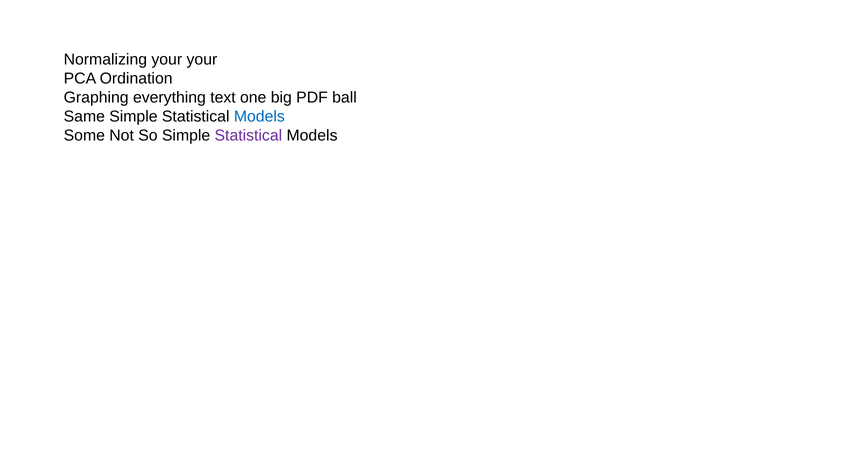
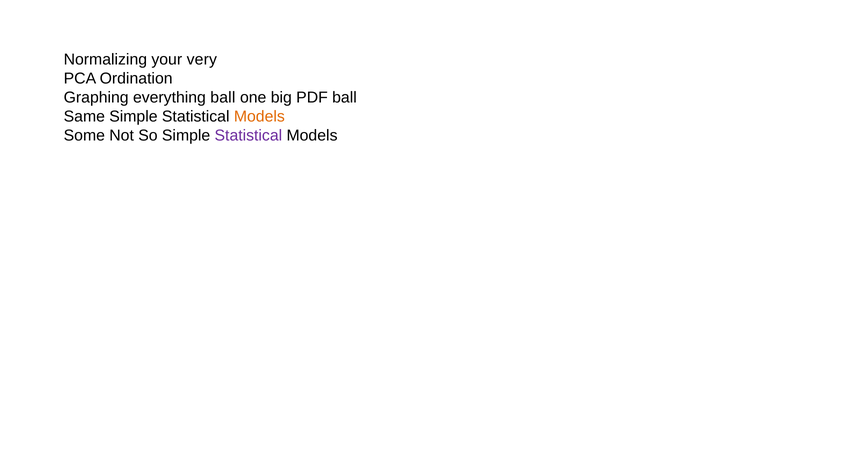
your your: your -> very
everything text: text -> ball
Models at (259, 117) colour: blue -> orange
